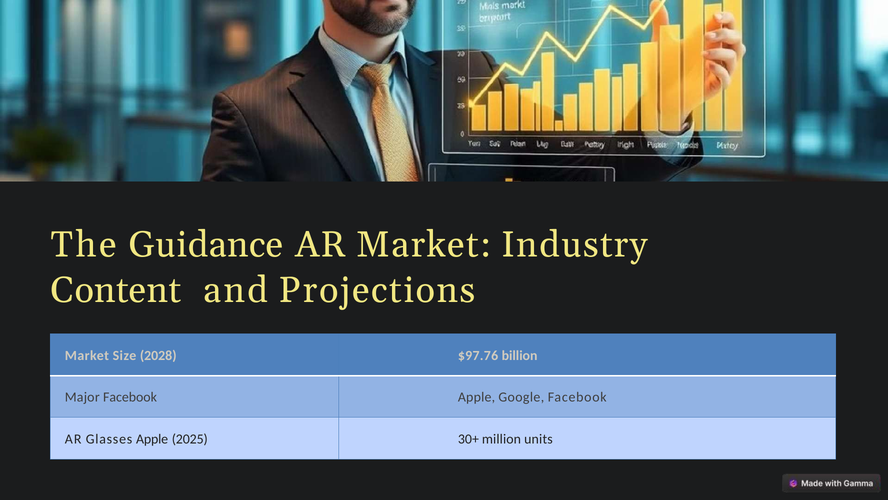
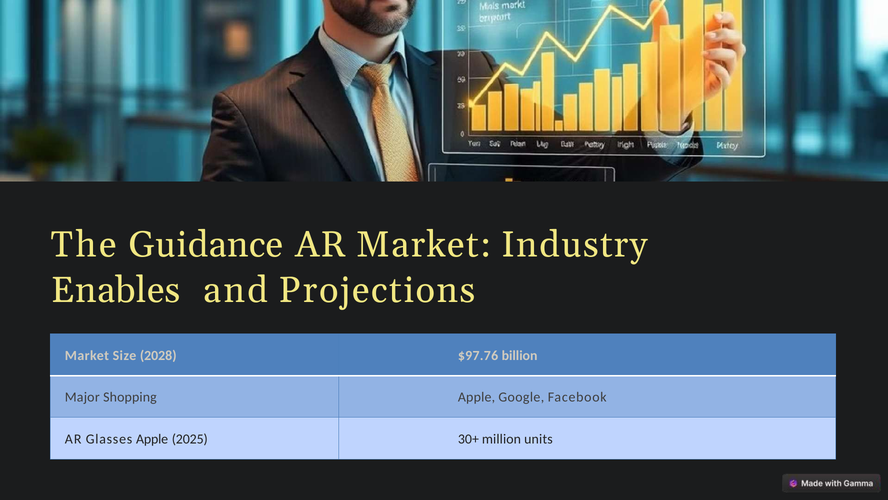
Content: Content -> Enables
Major Facebook: Facebook -> Shopping
